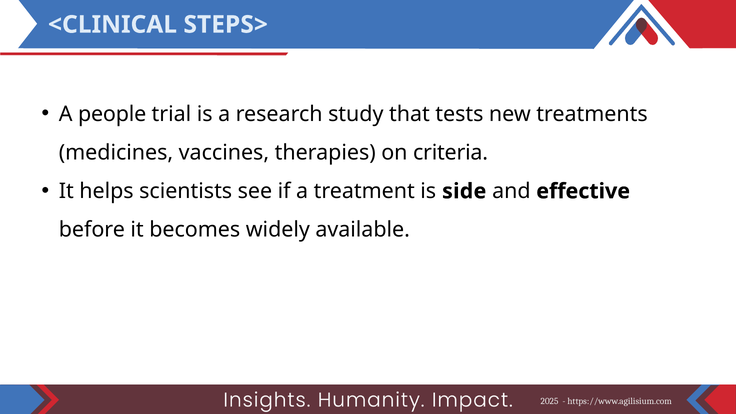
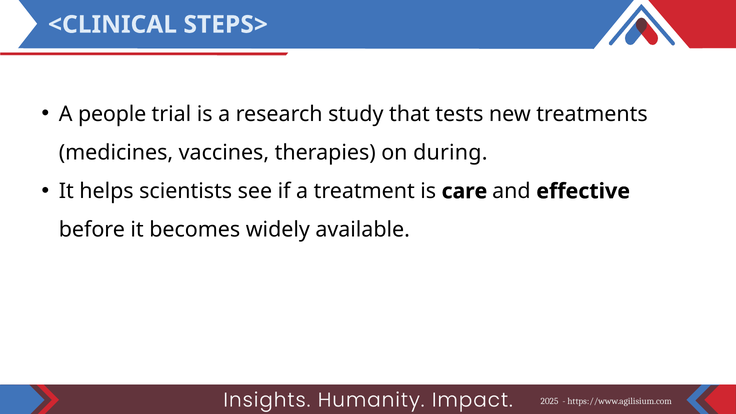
criteria: criteria -> during
side: side -> care
